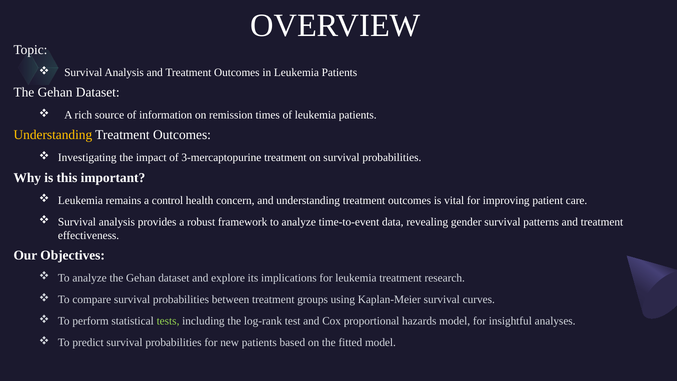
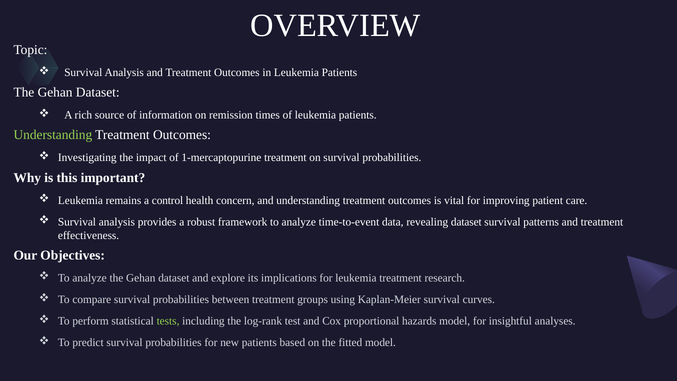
Understanding at (53, 135) colour: yellow -> light green
3-mercaptopurine: 3-mercaptopurine -> 1-mercaptopurine
revealing gender: gender -> dataset
